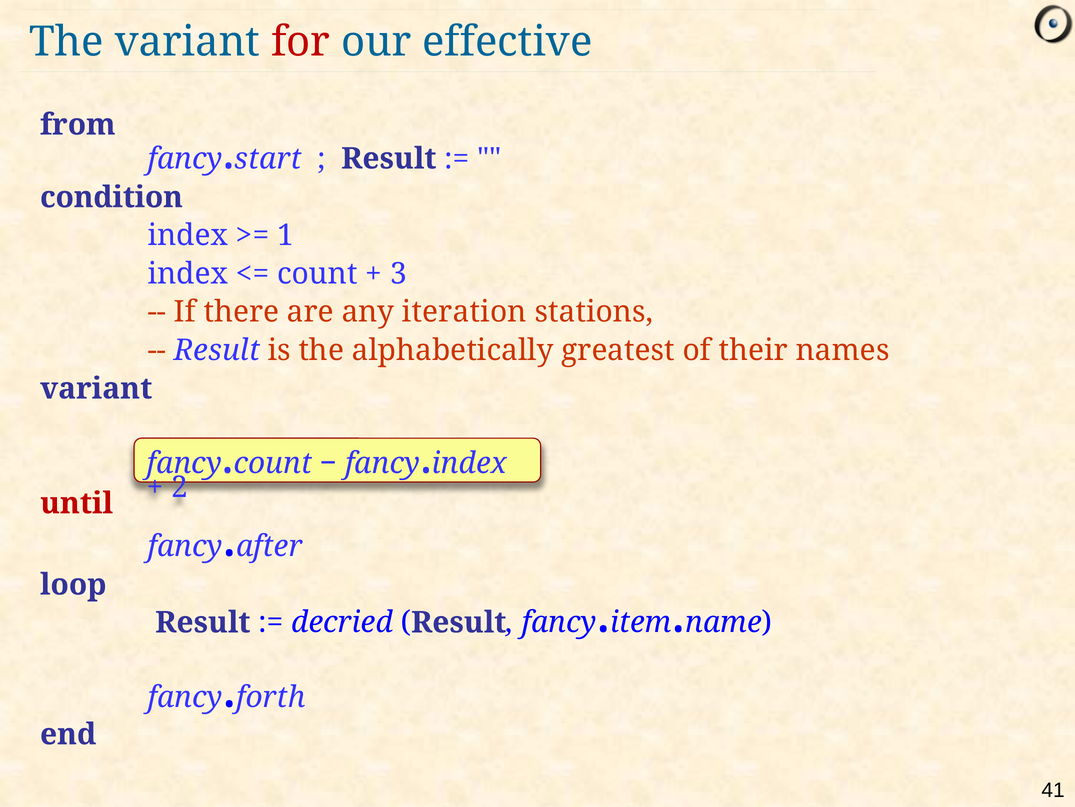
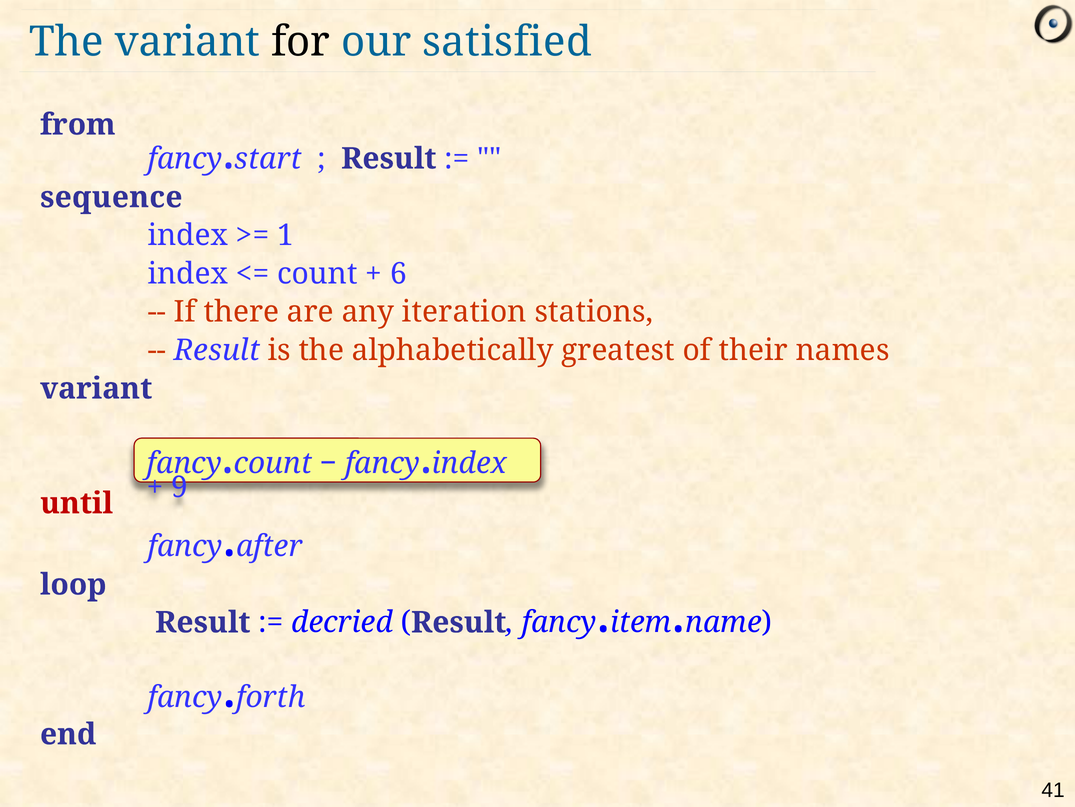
for colour: red -> black
effective: effective -> satisfied
condition: condition -> sequence
3: 3 -> 6
2: 2 -> 9
